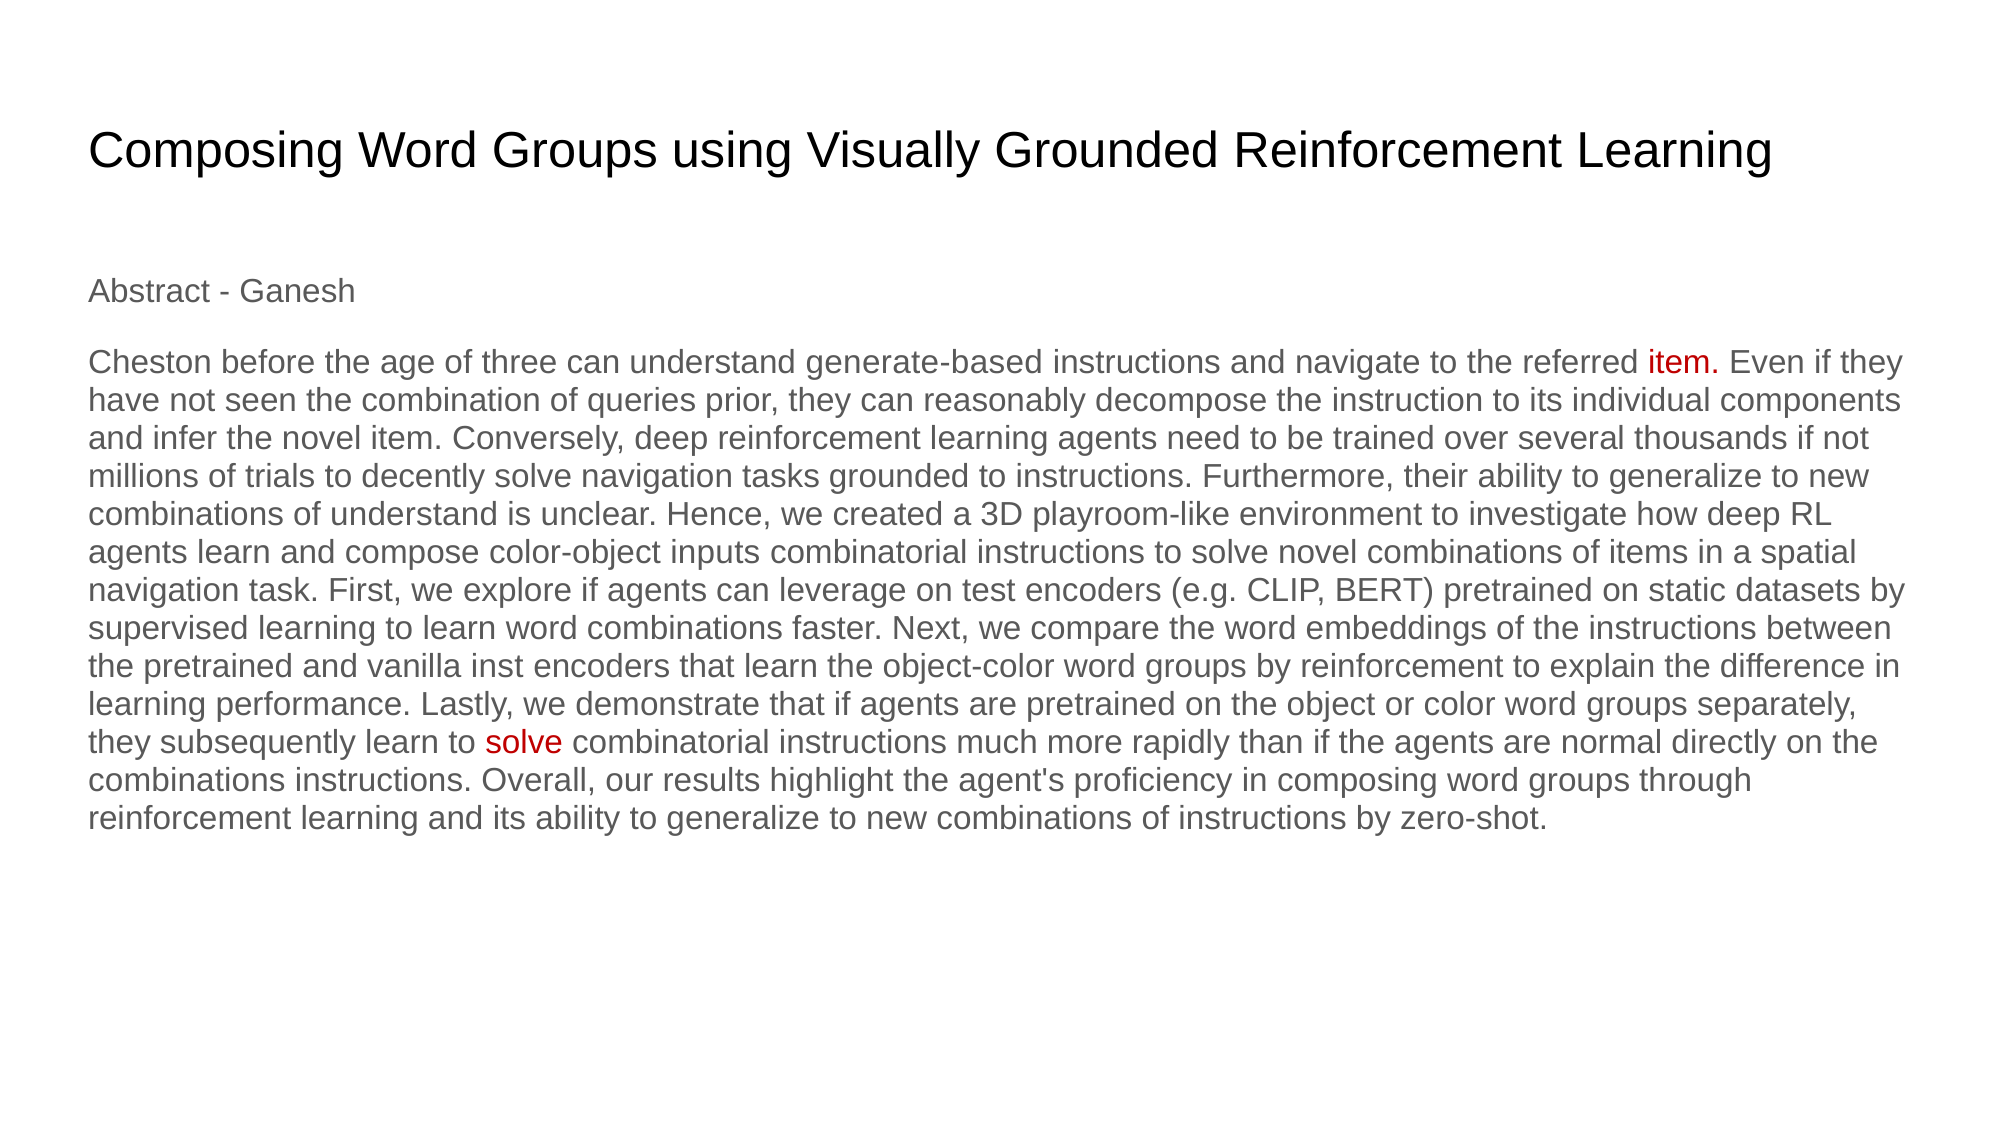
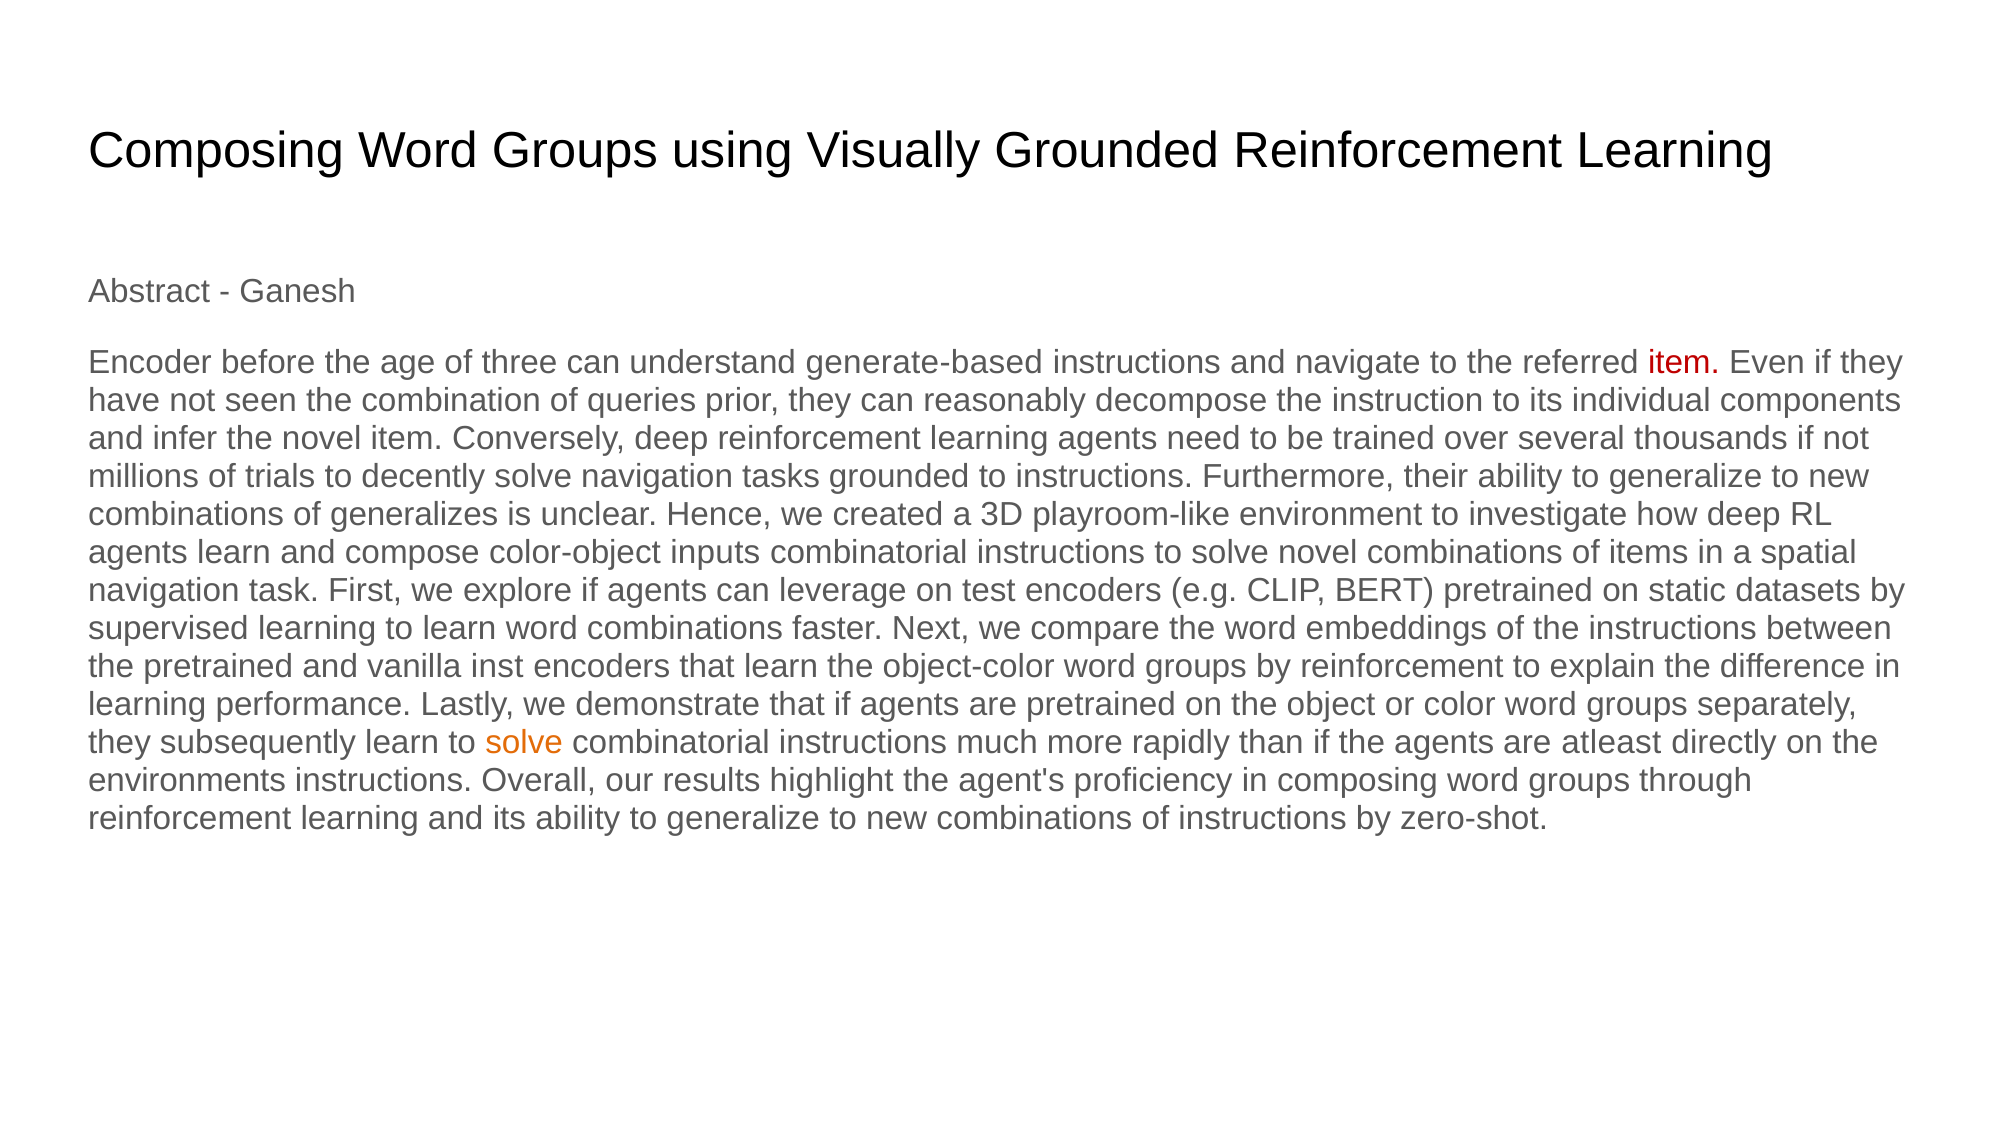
Cheston: Cheston -> Encoder
of understand: understand -> generalizes
solve at (524, 743) colour: red -> orange
normal: normal -> atleast
combinations at (187, 781): combinations -> environments
